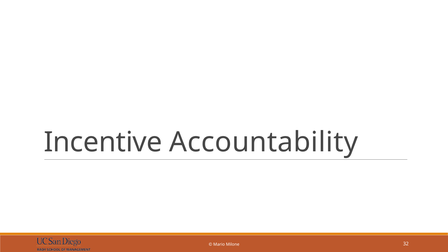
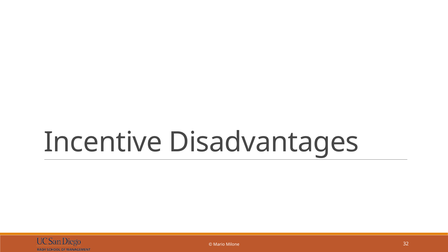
Accountability: Accountability -> Disadvantages
